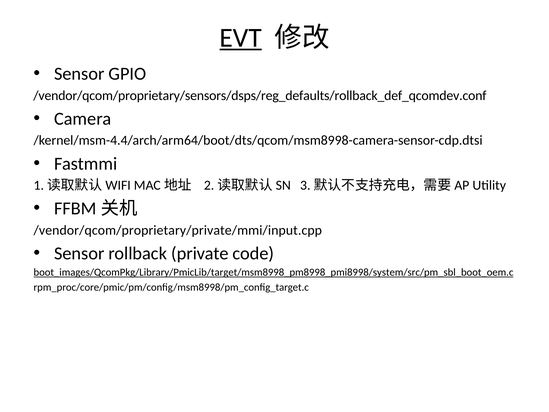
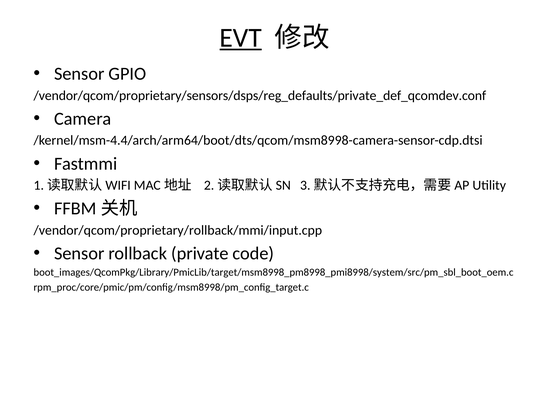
/vendor/qcom/proprietary/sensors/dsps/reg_defaults/rollback_def_qcomdev.conf: /vendor/qcom/proprietary/sensors/dsps/reg_defaults/rollback_def_qcomdev.conf -> /vendor/qcom/proprietary/sensors/dsps/reg_defaults/private_def_qcomdev.conf
/vendor/qcom/proprietary/private/mmi/input.cpp: /vendor/qcom/proprietary/private/mmi/input.cpp -> /vendor/qcom/proprietary/rollback/mmi/input.cpp
boot_images/QcomPkg/Library/PmicLib/target/msm8998_pm8998_pmi8998/system/src/pm_sbl_boot_oem.c underline: present -> none
